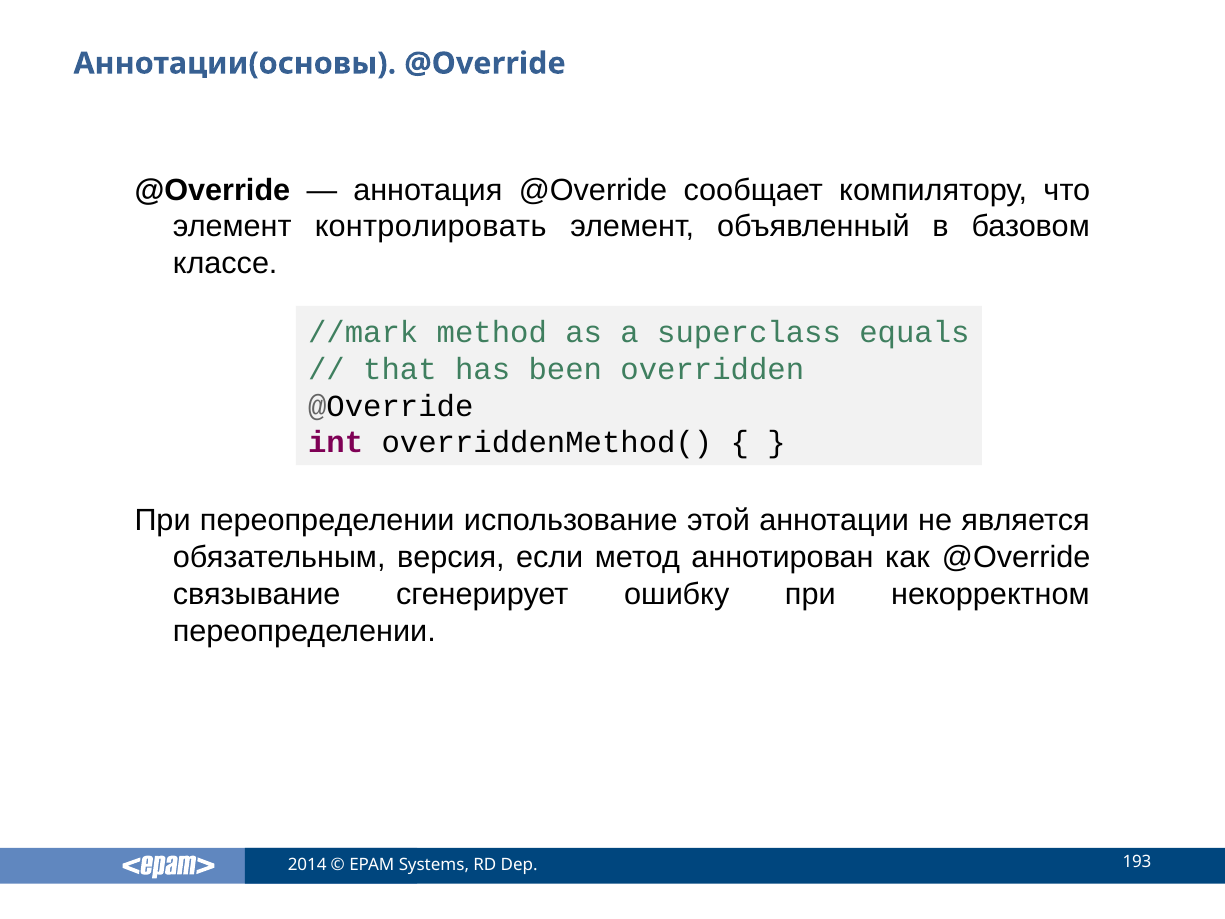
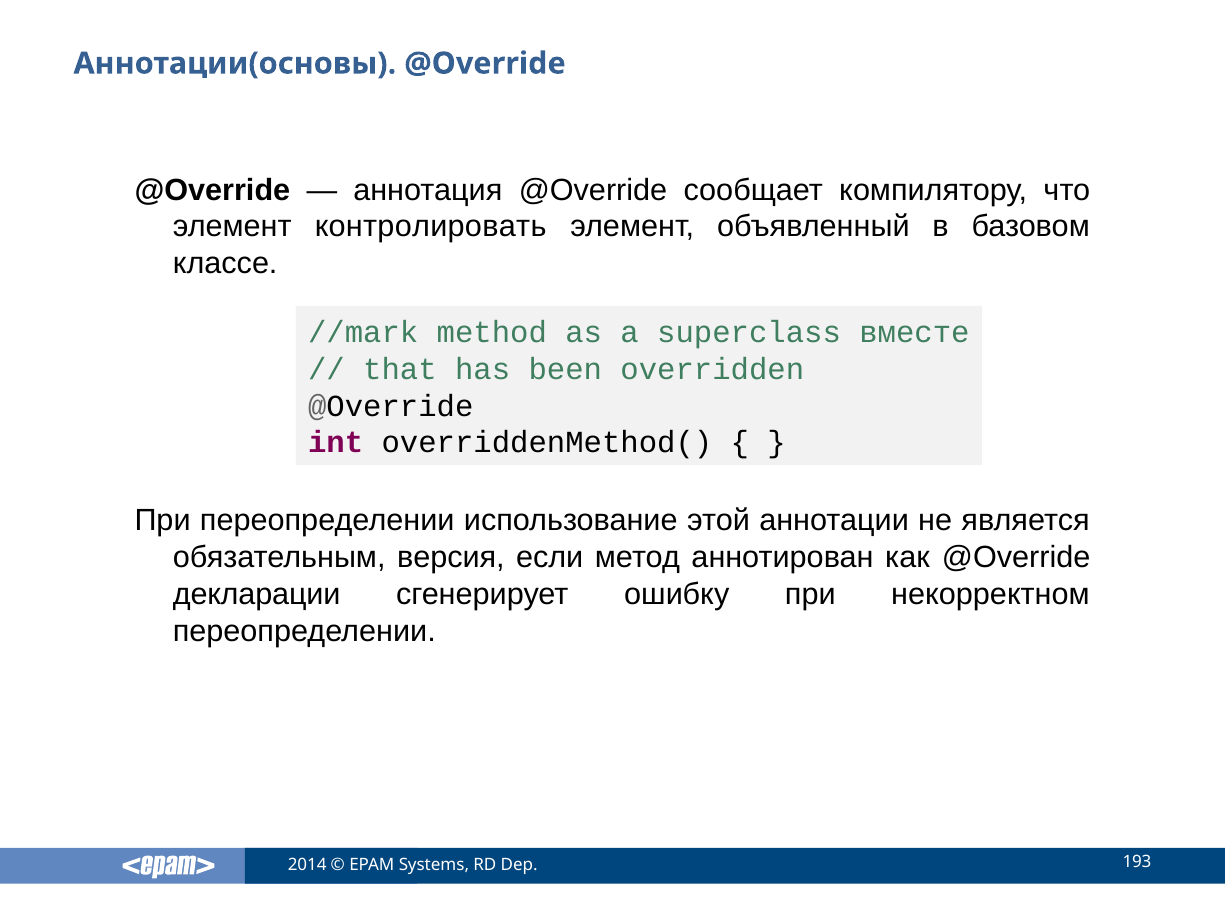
equals: equals -> вместе
связывание: связывание -> декларации
